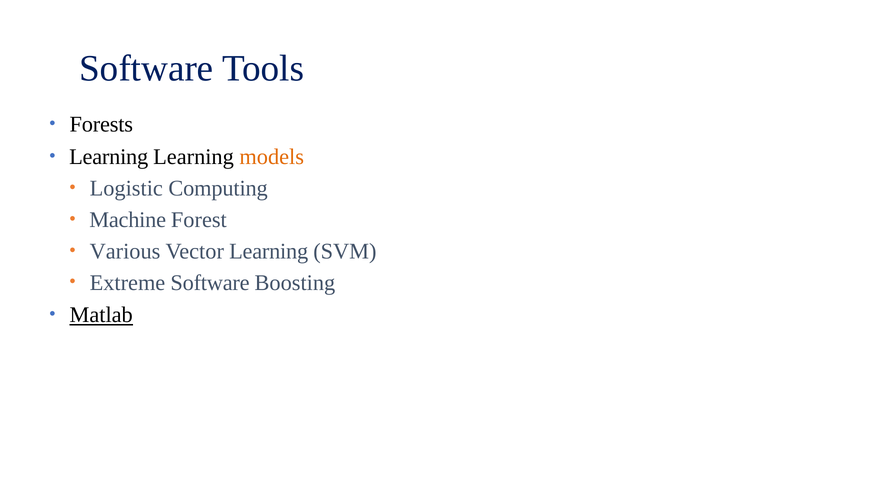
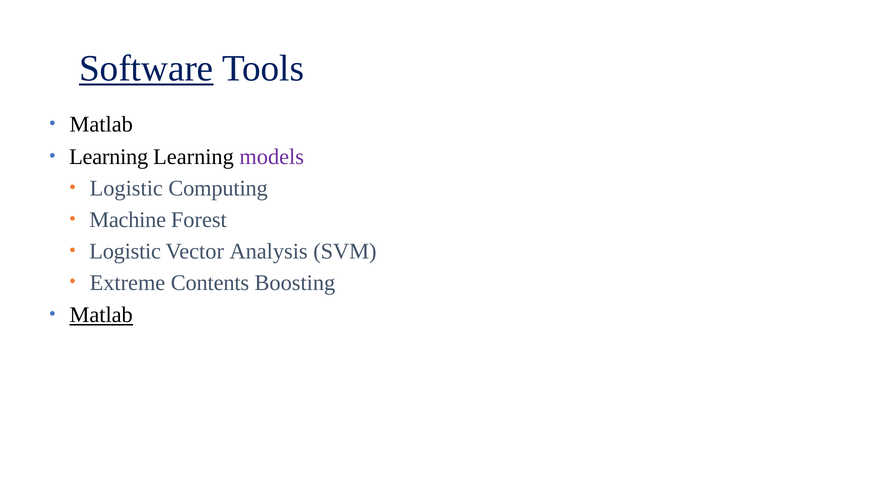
Software at (146, 68) underline: none -> present
Forests at (101, 124): Forests -> Matlab
models colour: orange -> purple
Various at (125, 251): Various -> Logistic
Vector Learning: Learning -> Analysis
Extreme Software: Software -> Contents
